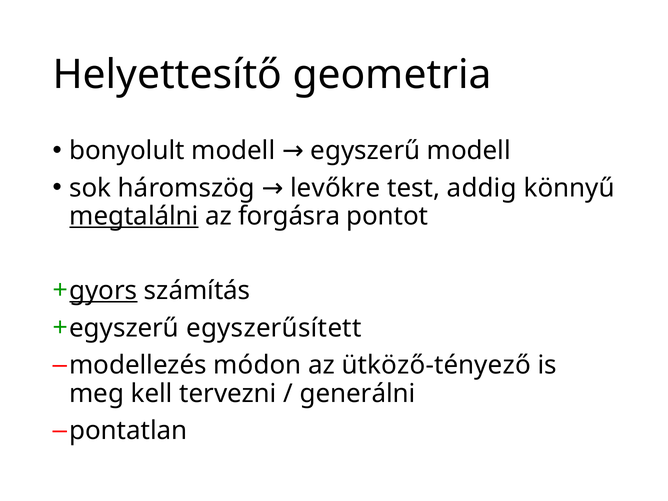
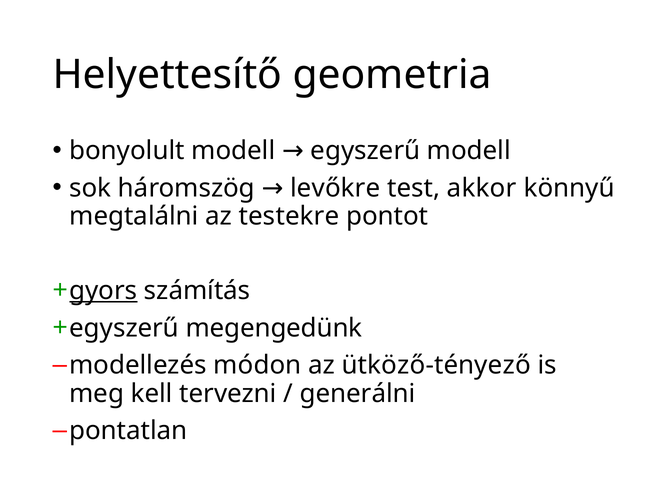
addig: addig -> akkor
megtalálni underline: present -> none
forgásra: forgásra -> testekre
egyszerűsített: egyszerűsített -> megengedünk
